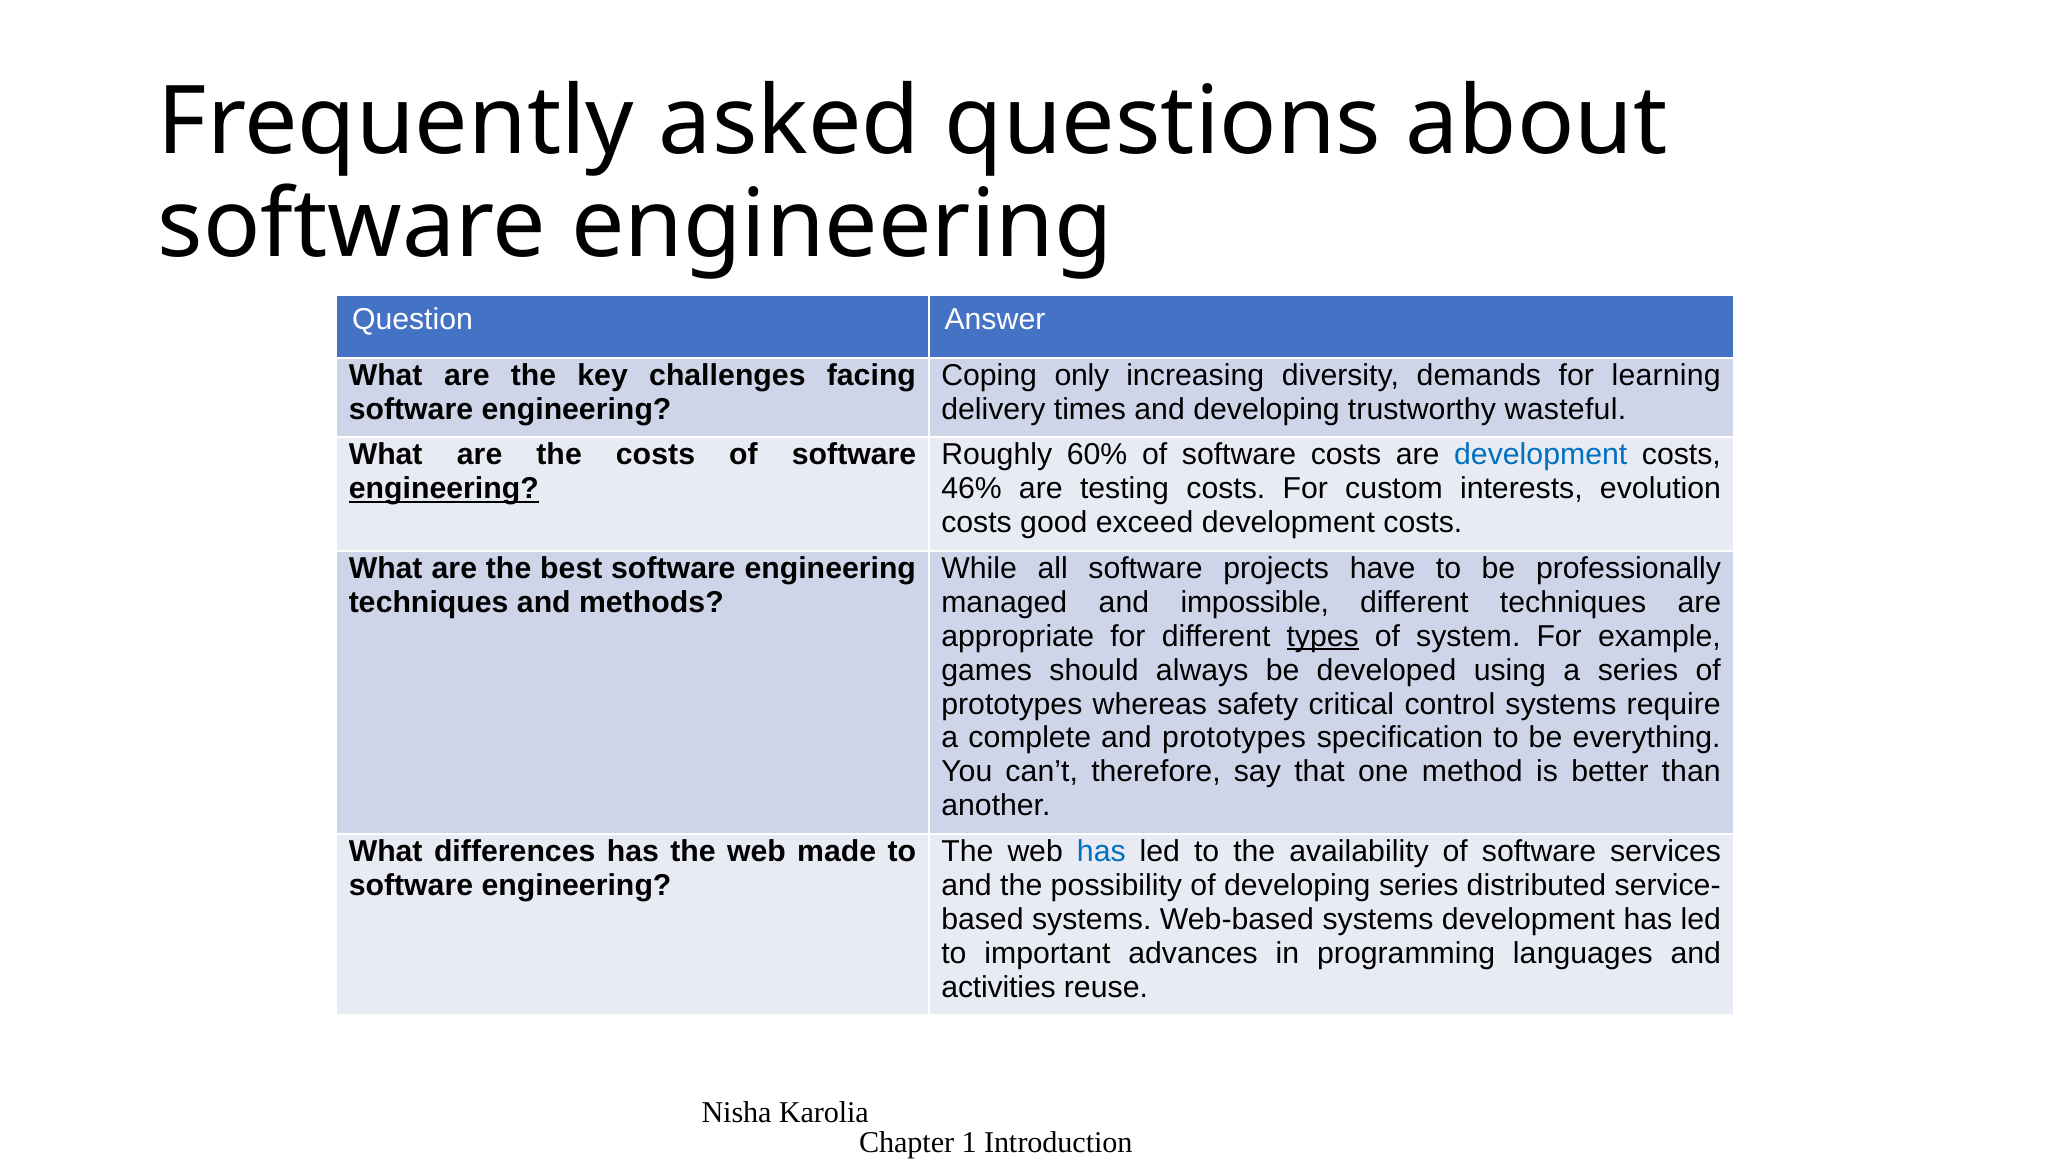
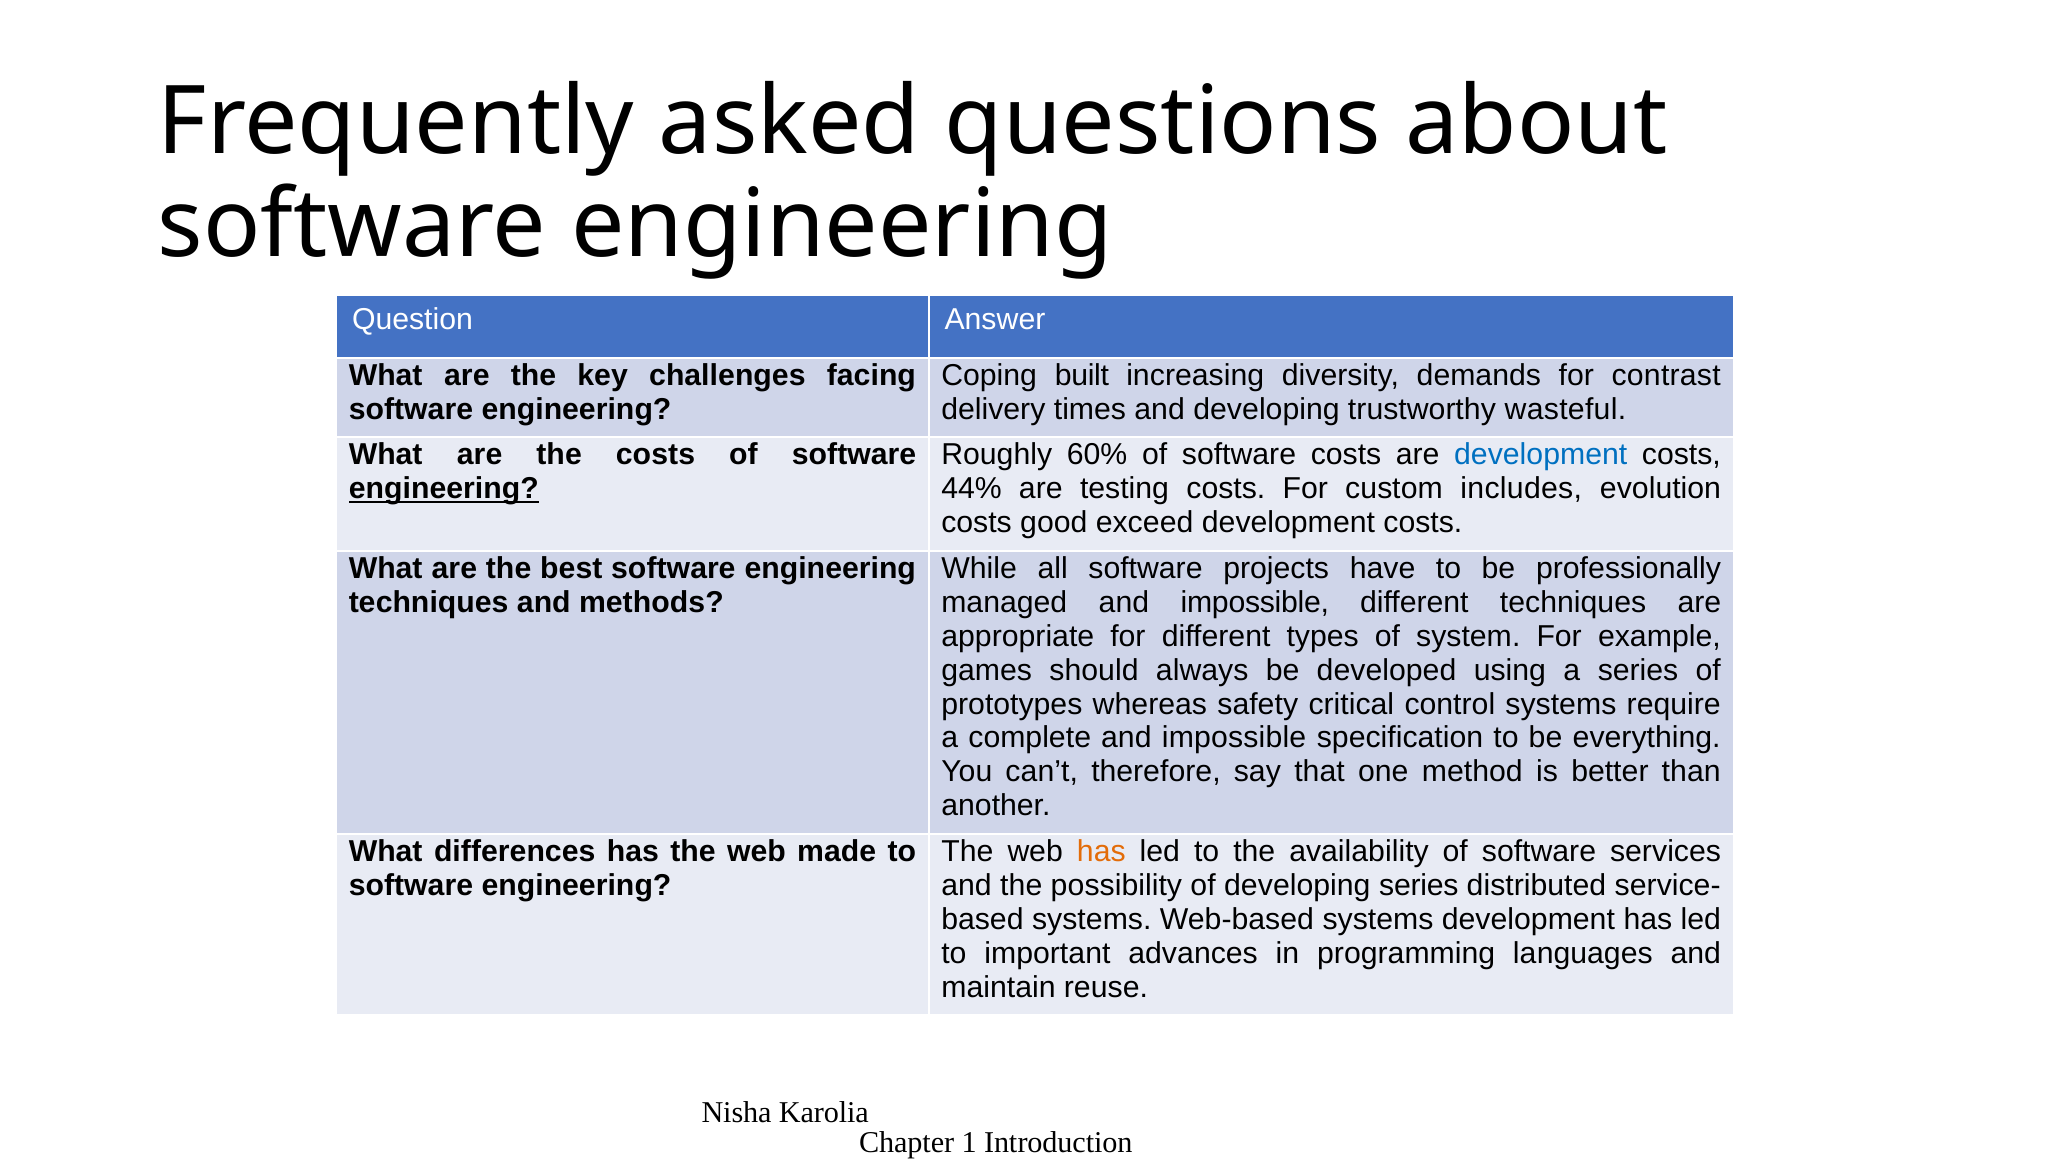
only: only -> built
learning: learning -> contrast
46%: 46% -> 44%
interests: interests -> includes
types underline: present -> none
complete and prototypes: prototypes -> impossible
has at (1101, 851) colour: blue -> orange
activities: activities -> maintain
